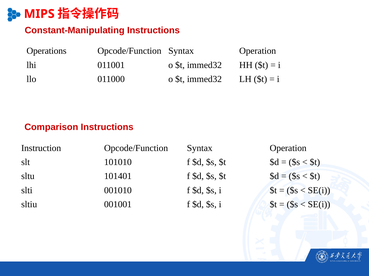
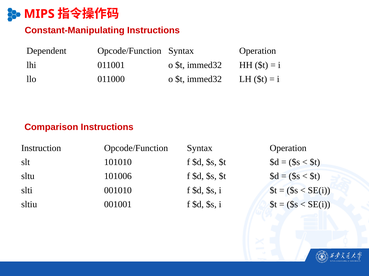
Operations: Operations -> Dependent
101401: 101401 -> 101006
